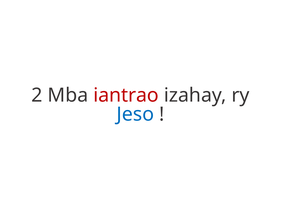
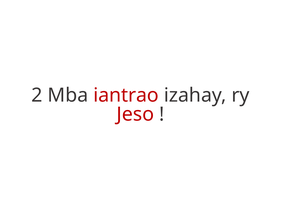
Jeso colour: blue -> red
